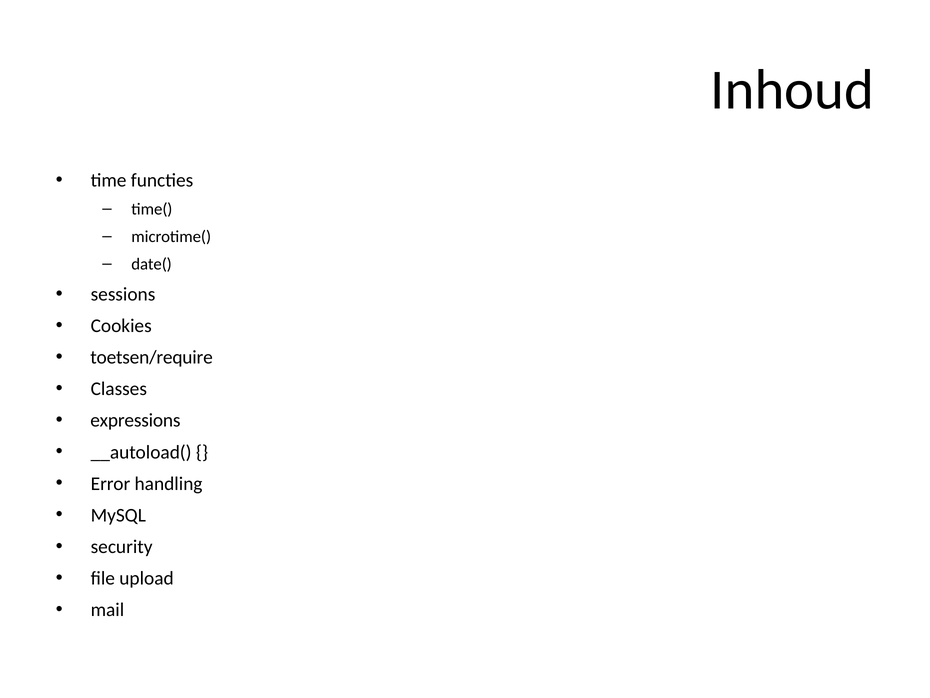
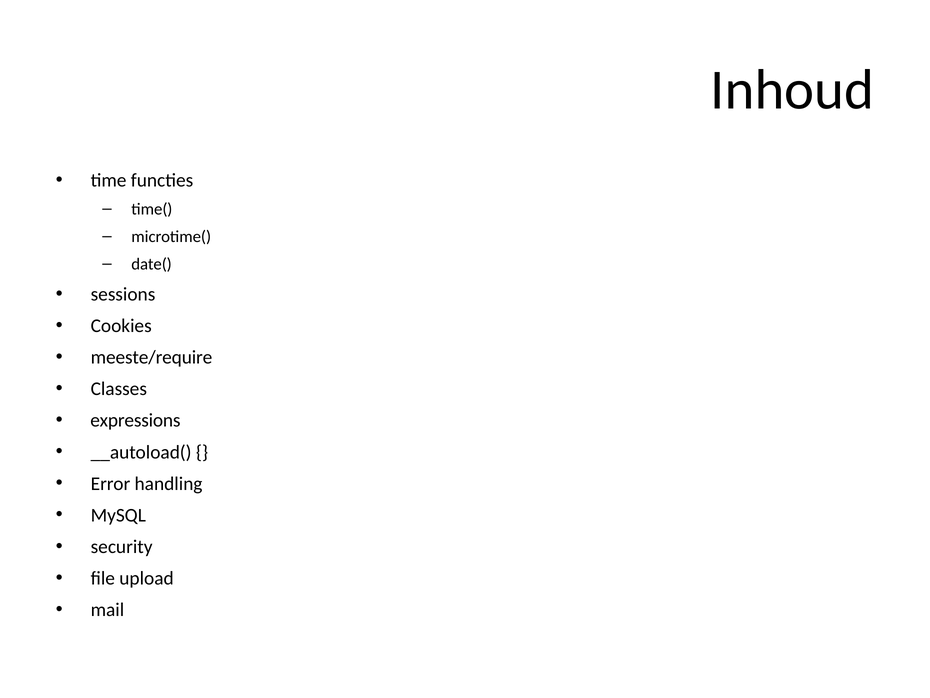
toetsen/require: toetsen/require -> meeste/require
